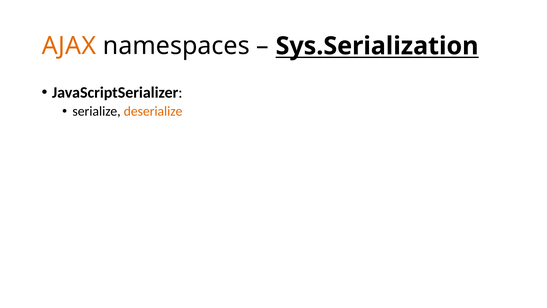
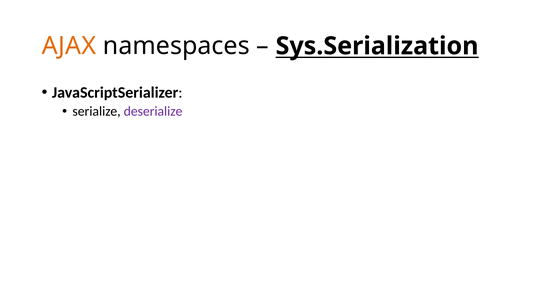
deserialize colour: orange -> purple
